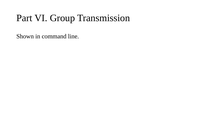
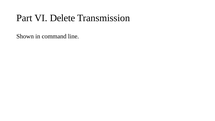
Group: Group -> Delete
